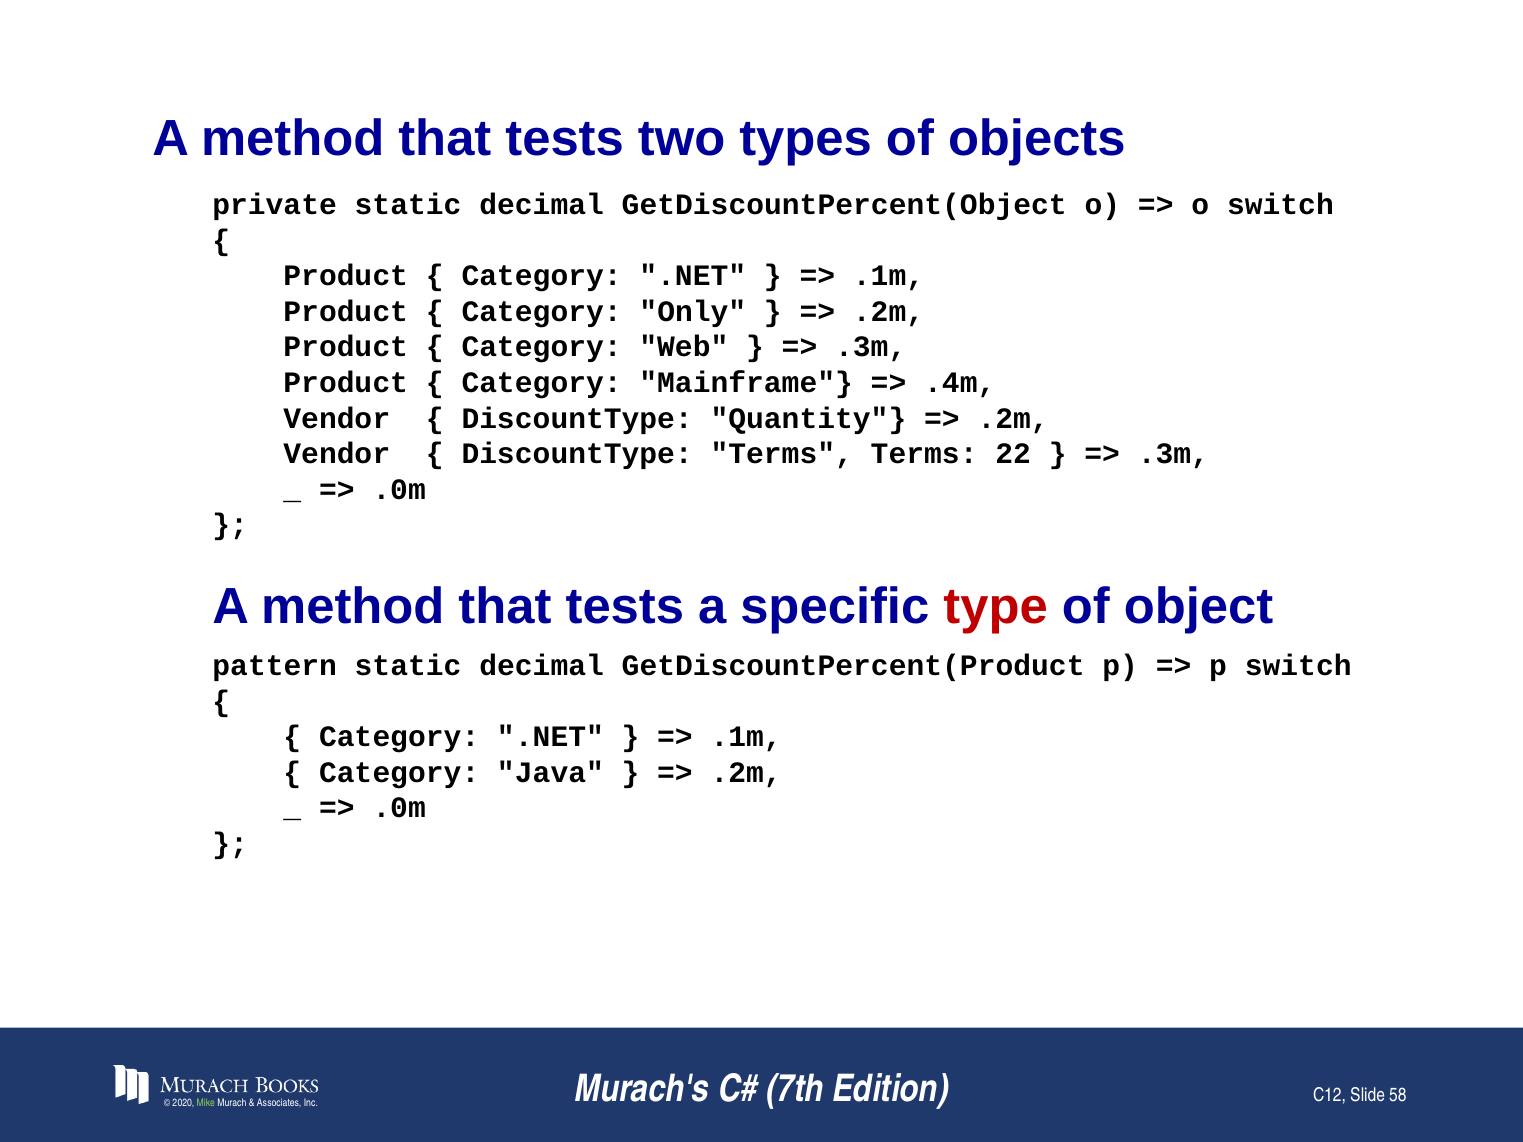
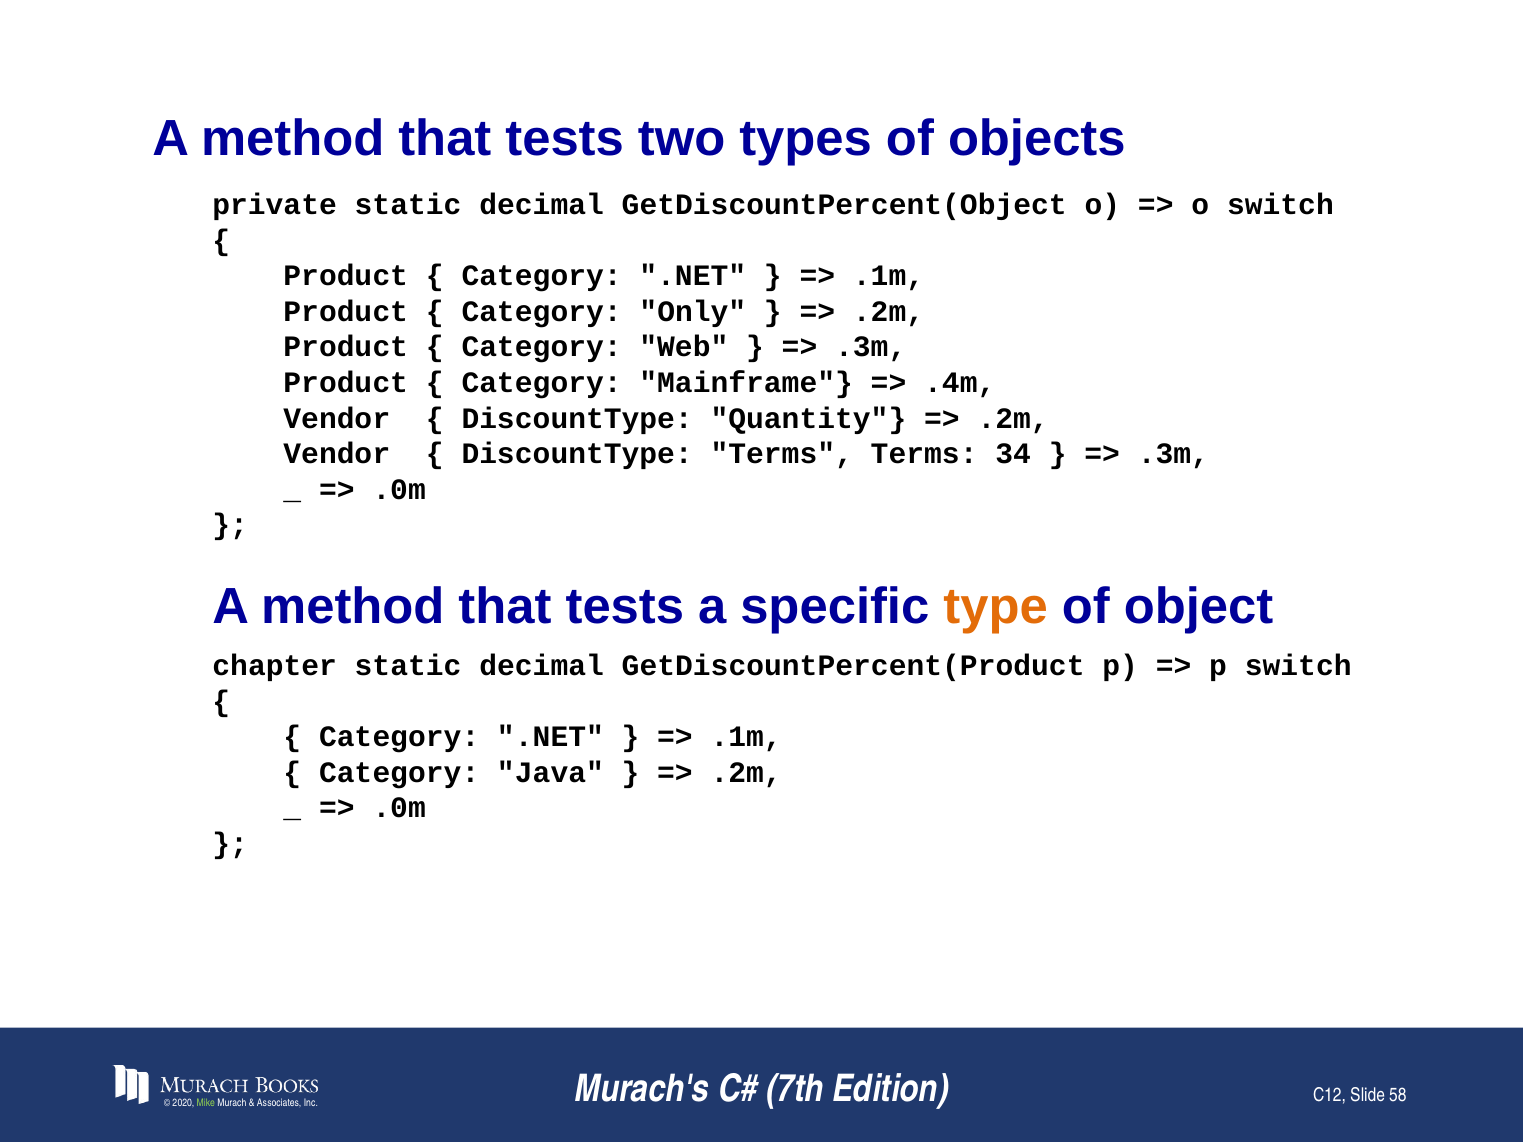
22: 22 -> 34
type colour: red -> orange
pattern: pattern -> chapter
